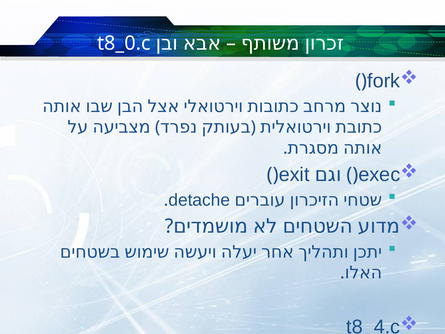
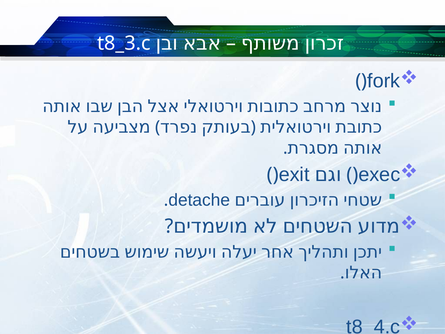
t8_0.c: t8_0.c -> t8_3.c
